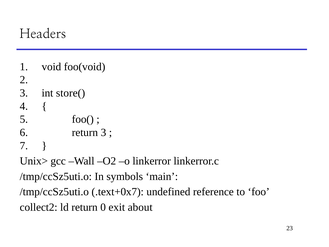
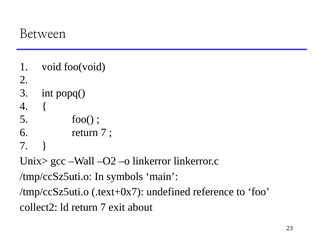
Headers: Headers -> Between
store(: store( -> popq(
3 at (103, 132): 3 -> 7
ld return 0: 0 -> 7
